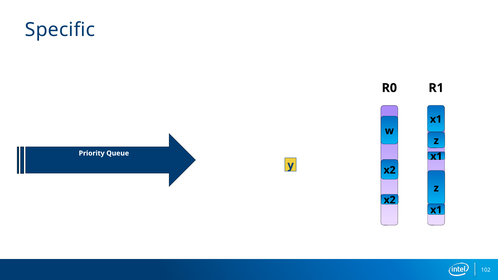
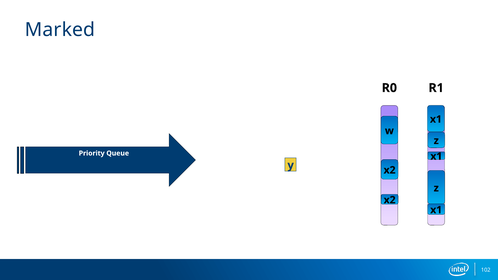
Specific: Specific -> Marked
